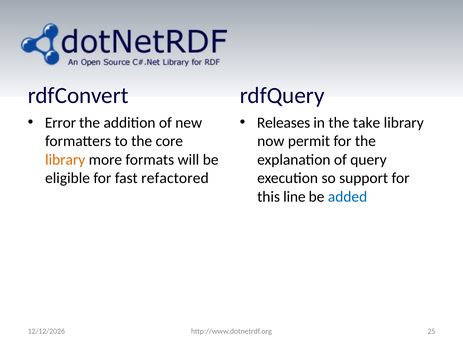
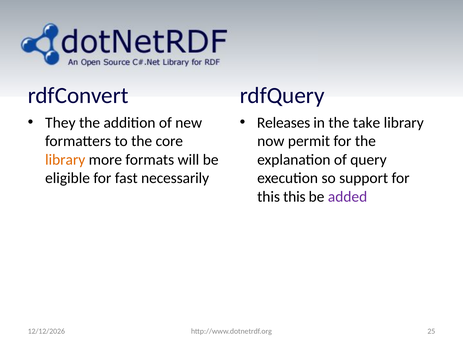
Error: Error -> They
refactored: refactored -> necessarily
this line: line -> this
added colour: blue -> purple
